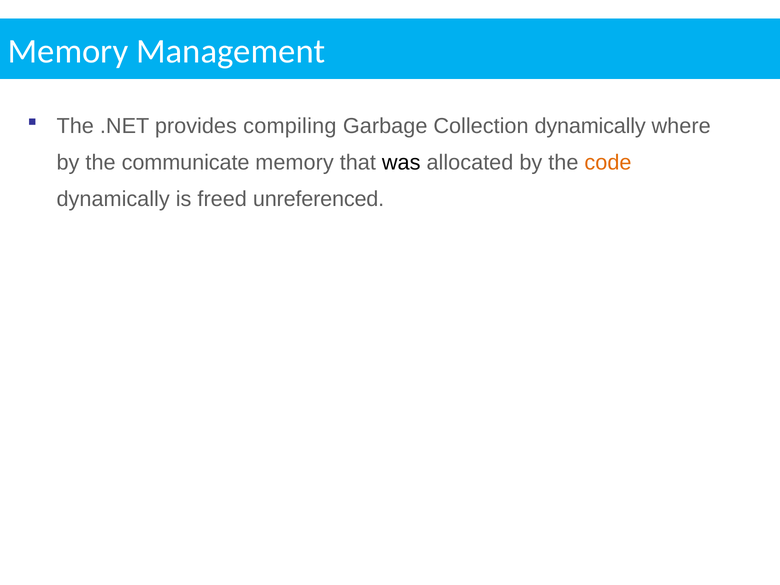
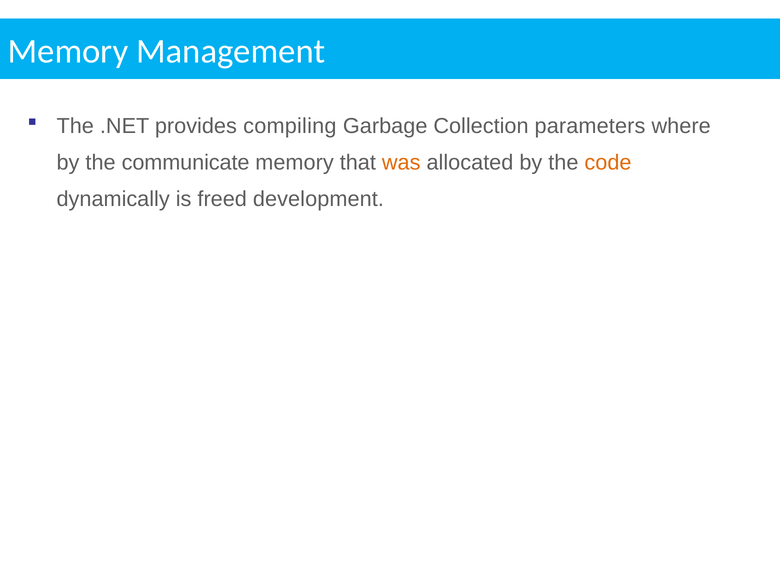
Collection dynamically: dynamically -> parameters
was colour: black -> orange
unreferenced: unreferenced -> development
